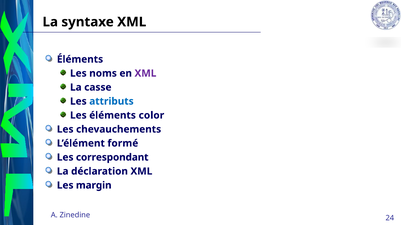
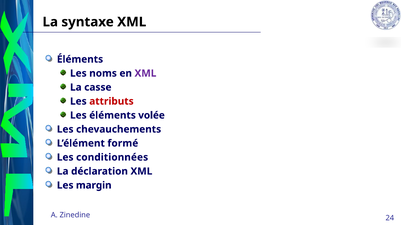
attributs colour: blue -> red
color: color -> volée
correspondant: correspondant -> conditionnées
